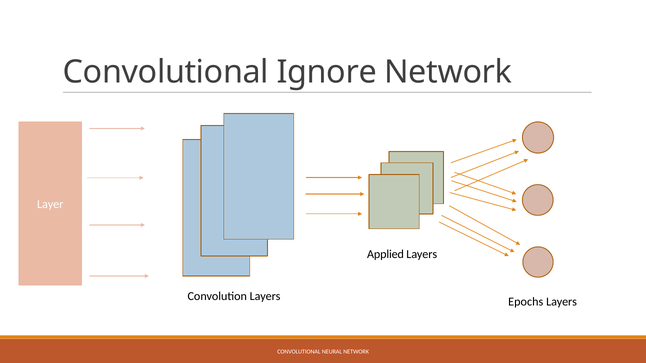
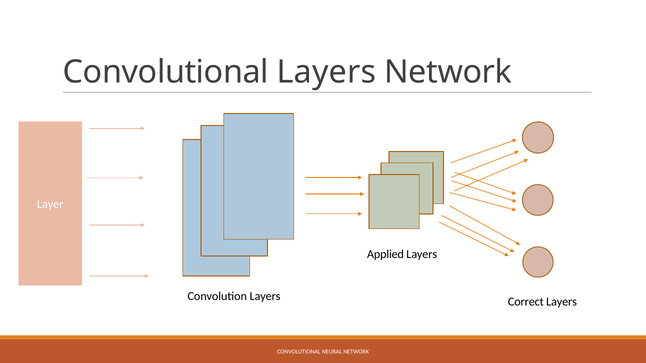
Convolutional Ignore: Ignore -> Layers
Epochs: Epochs -> Correct
